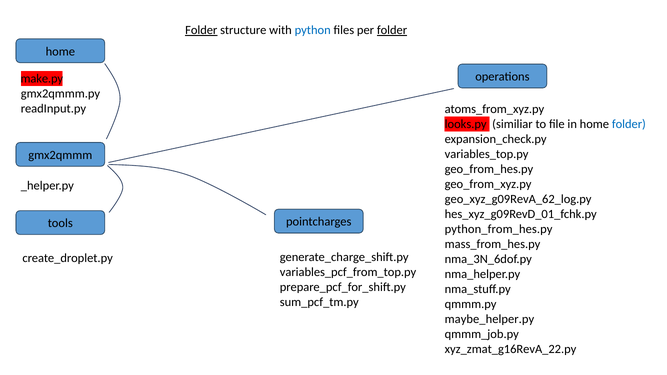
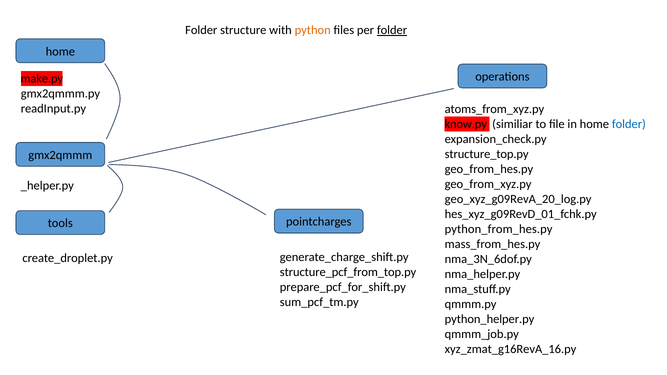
Folder at (201, 30) underline: present -> none
python colour: blue -> orange
looks.py: looks.py -> know.py
variables_top.py: variables_top.py -> structure_top.py
geo_xyz_g09RevA_62_log.py: geo_xyz_g09RevA_62_log.py -> geo_xyz_g09RevA_20_log.py
variables_pcf_from_top.py: variables_pcf_from_top.py -> structure_pcf_from_top.py
maybe_helper.py: maybe_helper.py -> python_helper.py
xyz_zmat_g16RevA_22.py: xyz_zmat_g16RevA_22.py -> xyz_zmat_g16RevA_16.py
